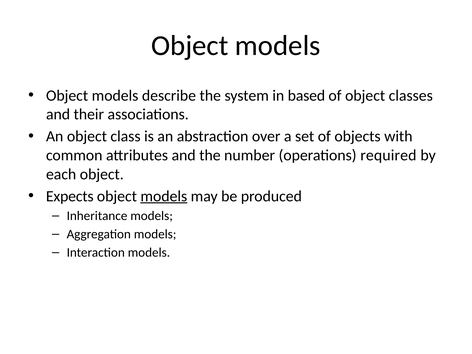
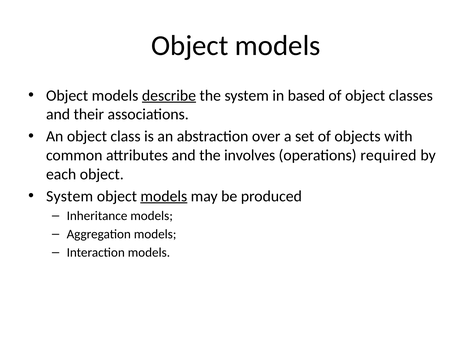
describe underline: none -> present
number: number -> involves
Expects at (70, 196): Expects -> System
